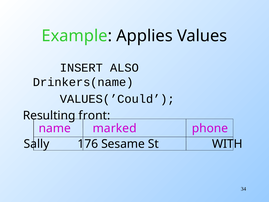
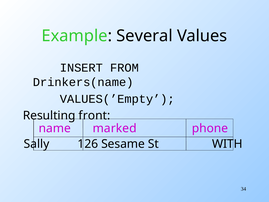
Applies: Applies -> Several
ALSO: ALSO -> FROM
VALUES(’Could: VALUES(’Could -> VALUES(’Empty
176: 176 -> 126
